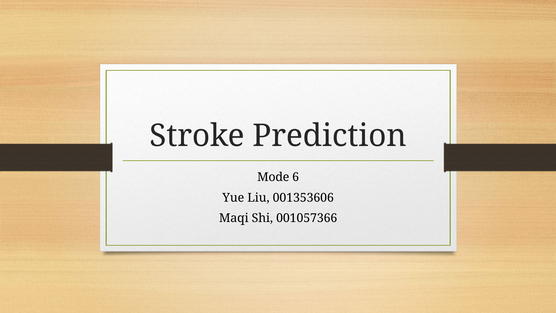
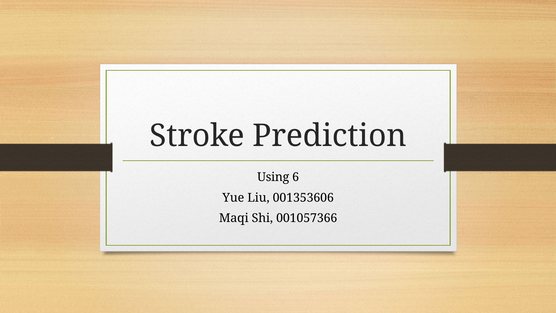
Mode: Mode -> Using
